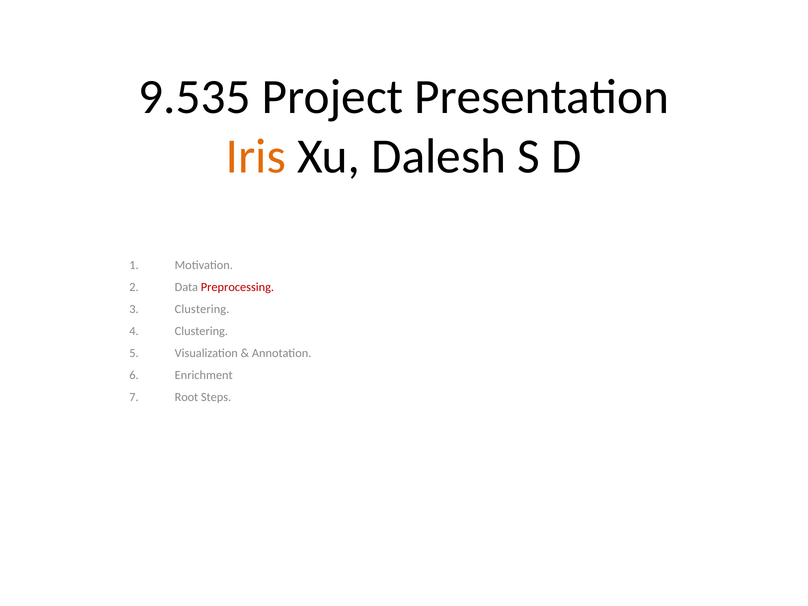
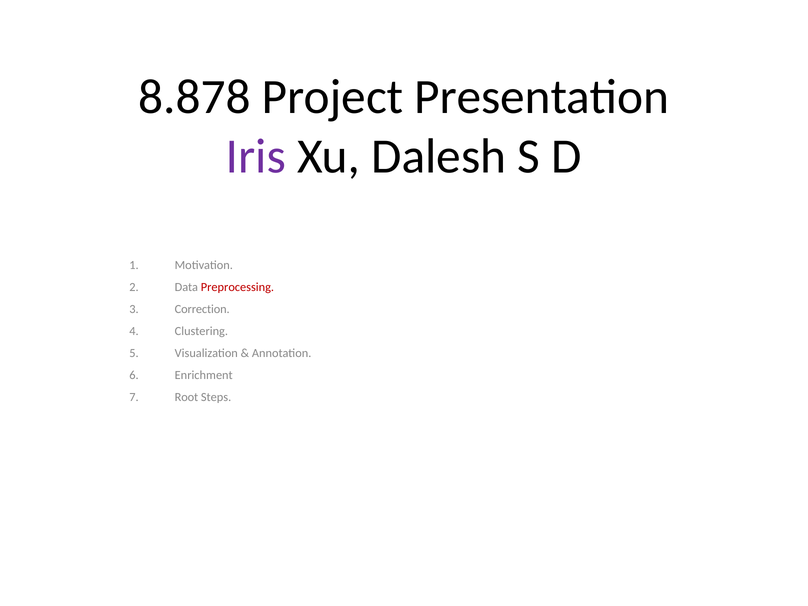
9.535: 9.535 -> 8.878
Iris colour: orange -> purple
Clustering at (202, 309): Clustering -> Correction
